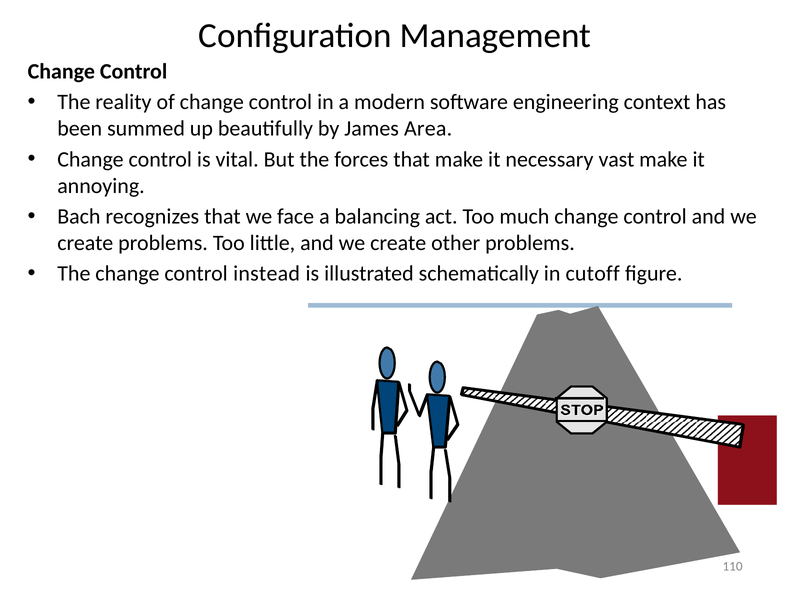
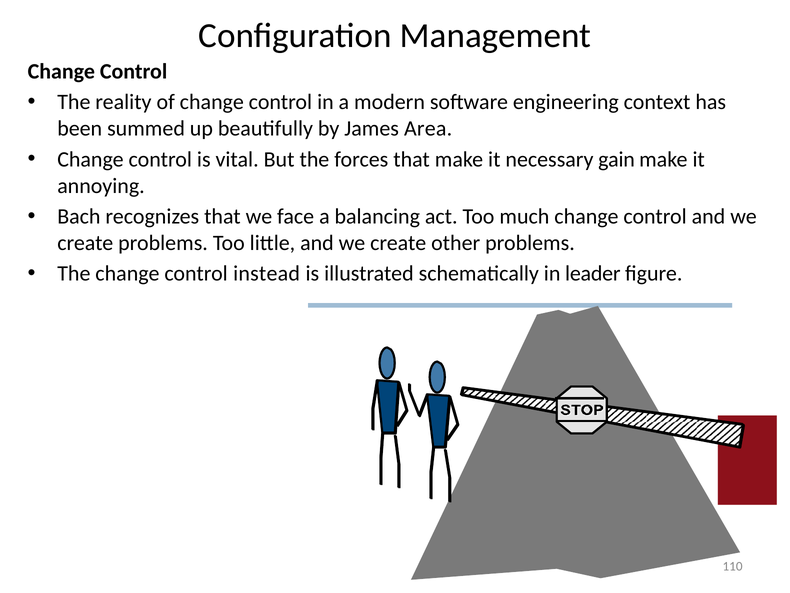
vast: vast -> gain
cutoff: cutoff -> leader
